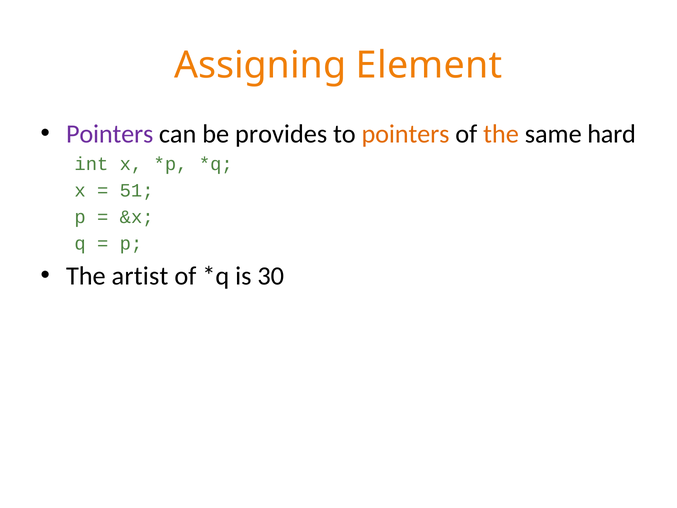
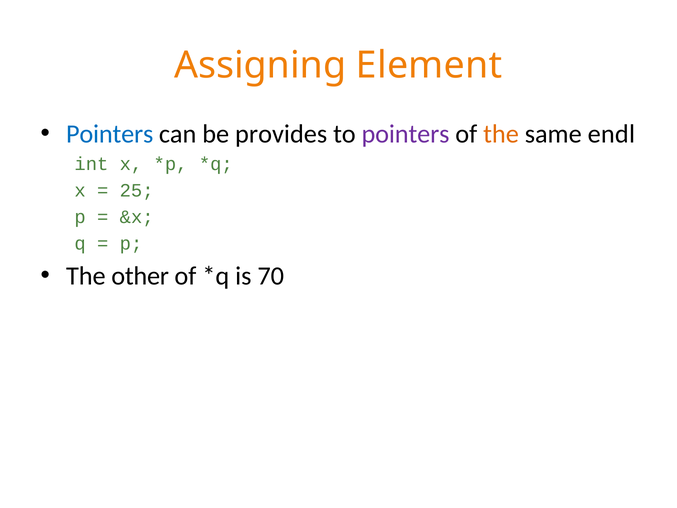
Pointers at (110, 134) colour: purple -> blue
pointers at (406, 134) colour: orange -> purple
hard: hard -> endl
51: 51 -> 25
artist: artist -> other
30: 30 -> 70
